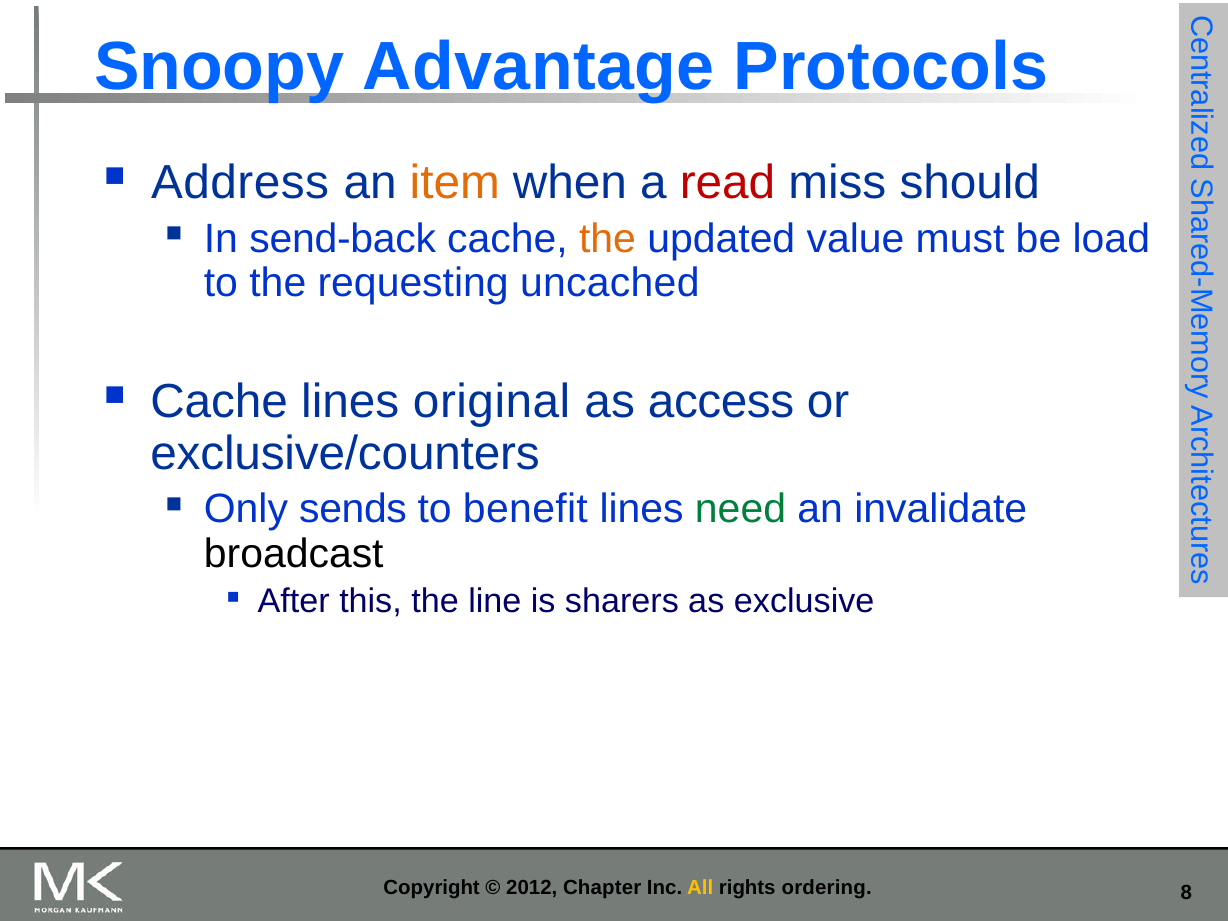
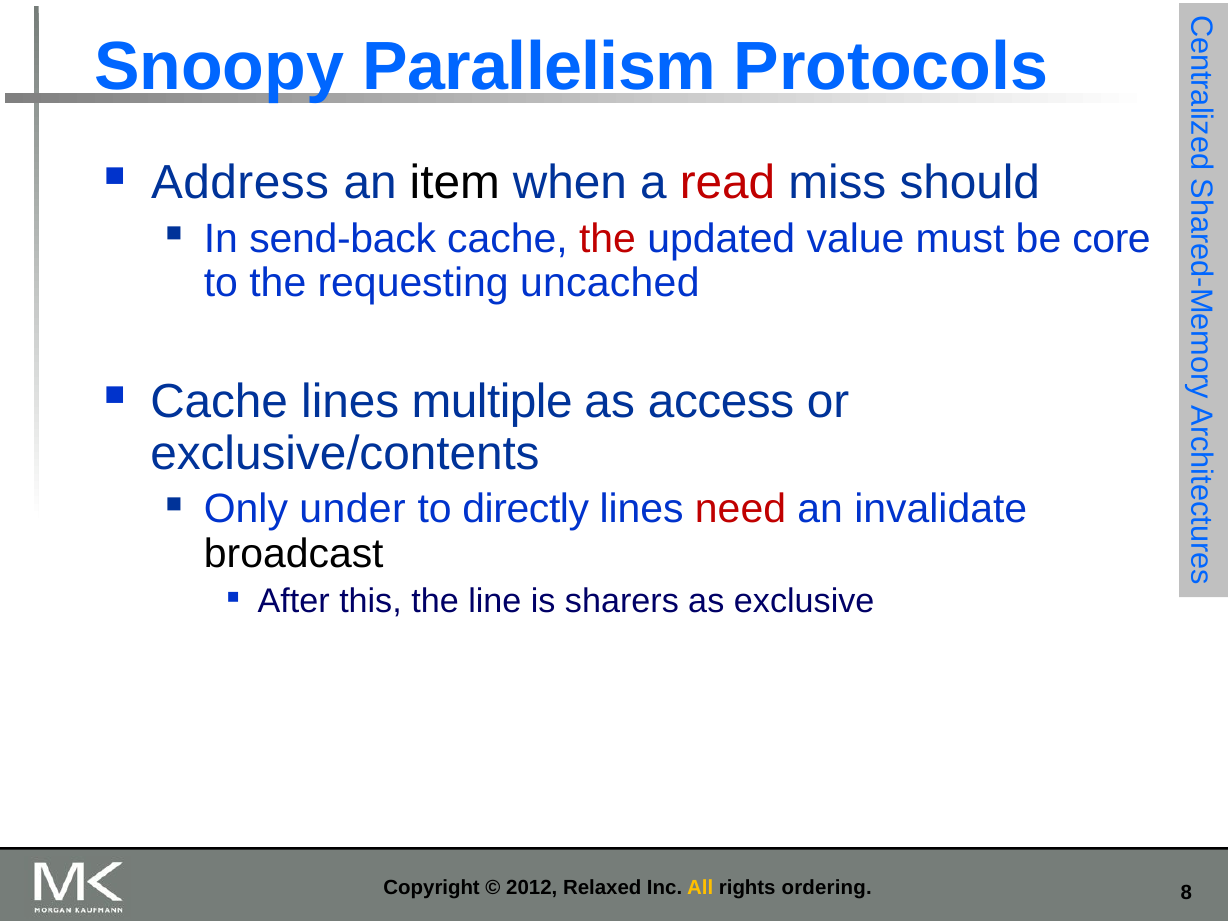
Advantage: Advantage -> Parallelism
item colour: orange -> black
the at (608, 239) colour: orange -> red
load: load -> core
original: original -> multiple
exclusive/counters: exclusive/counters -> exclusive/contents
sends: sends -> under
benefit: benefit -> directly
need colour: green -> red
Chapter: Chapter -> Relaxed
